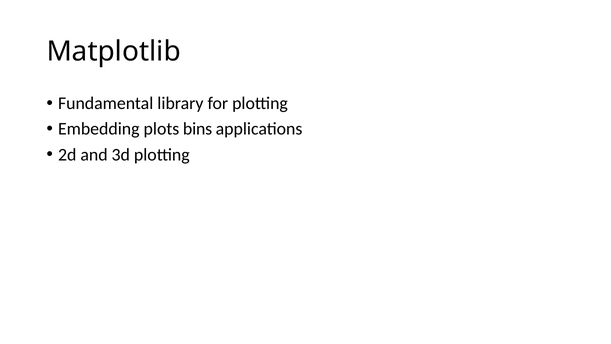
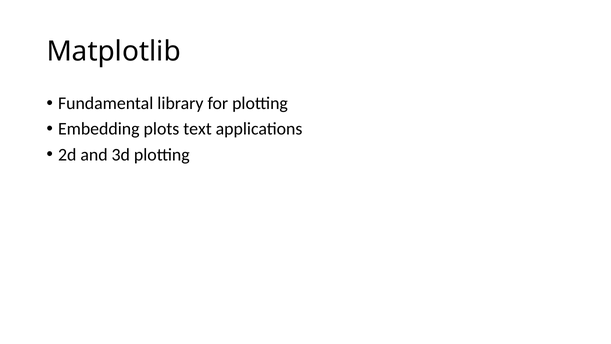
bins: bins -> text
